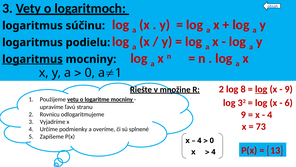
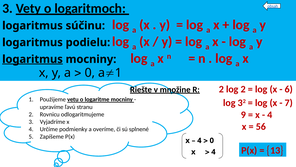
log 8: 8 -> 2
log at (261, 89) underline: present -> none
9 at (289, 89): 9 -> 6
6: 6 -> 7
73: 73 -> 56
